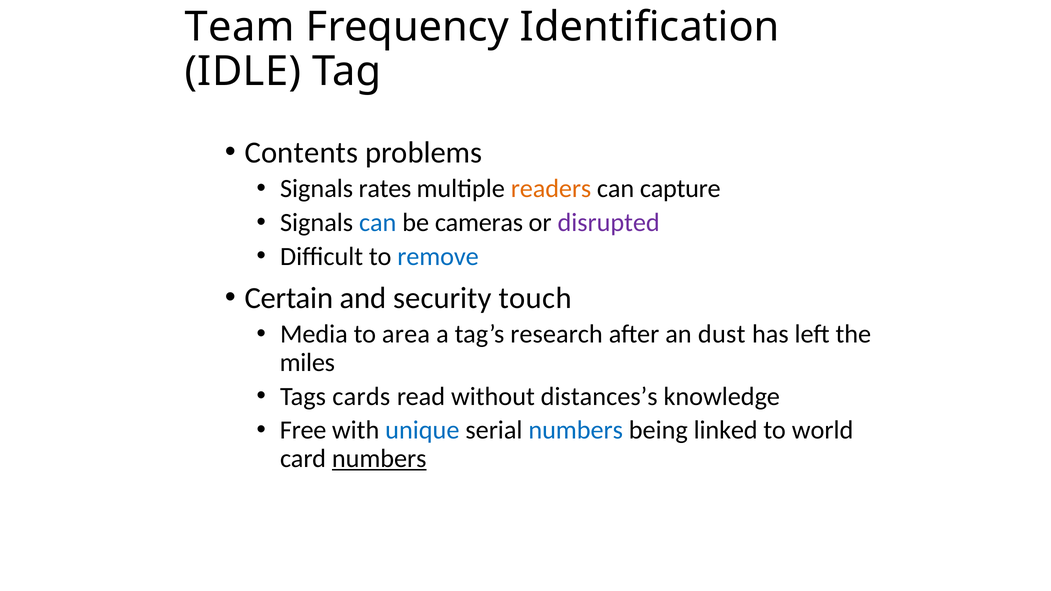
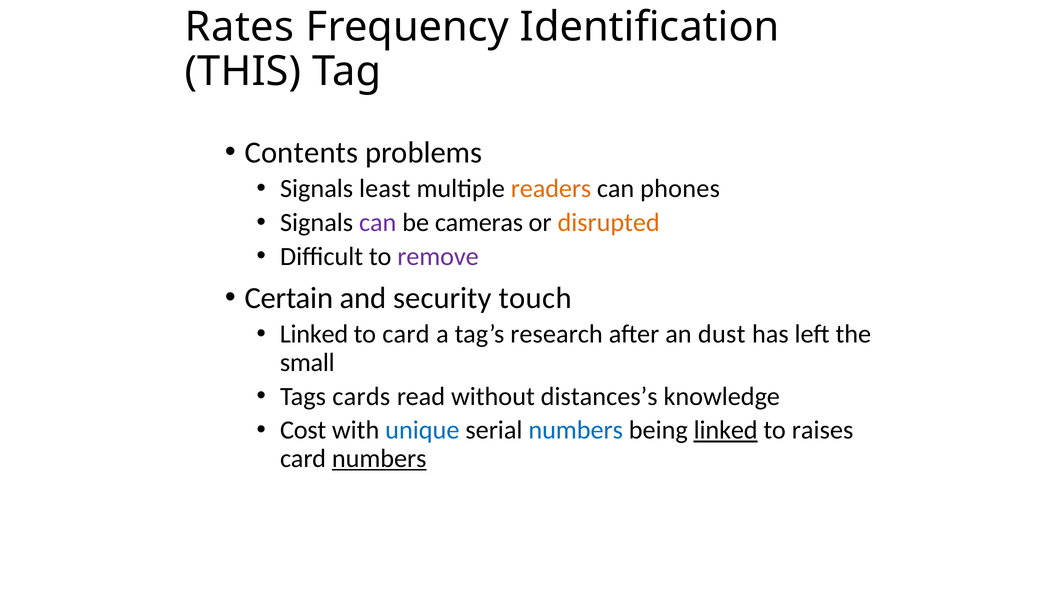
Team: Team -> Rates
IDLE: IDLE -> THIS
rates: rates -> least
capture: capture -> phones
can at (378, 223) colour: blue -> purple
disrupted colour: purple -> orange
remove colour: blue -> purple
Media at (314, 334): Media -> Linked
to area: area -> card
miles: miles -> small
Free: Free -> Cost
linked at (726, 430) underline: none -> present
world: world -> raises
